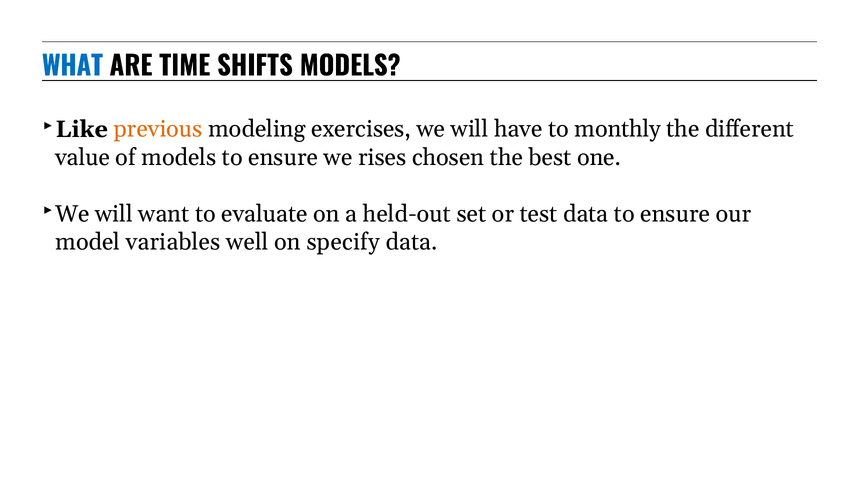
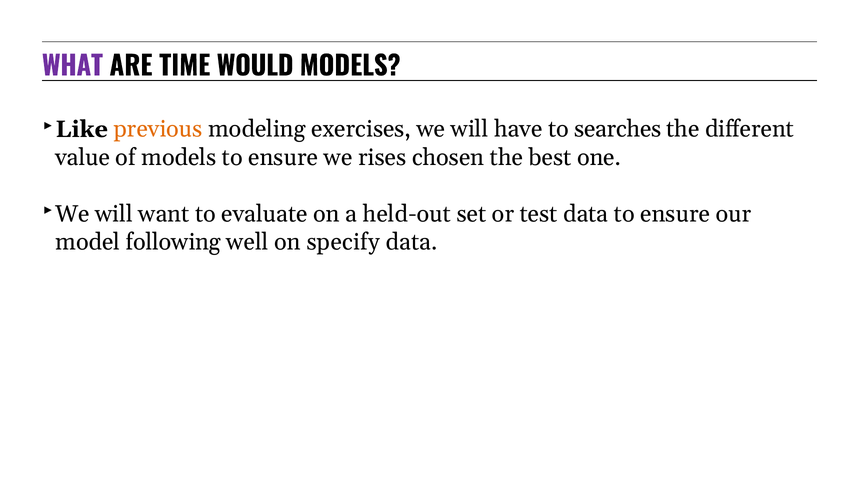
WHAT colour: blue -> purple
SHIFTS: SHIFTS -> WOULD
monthly: monthly -> searches
variables: variables -> following
